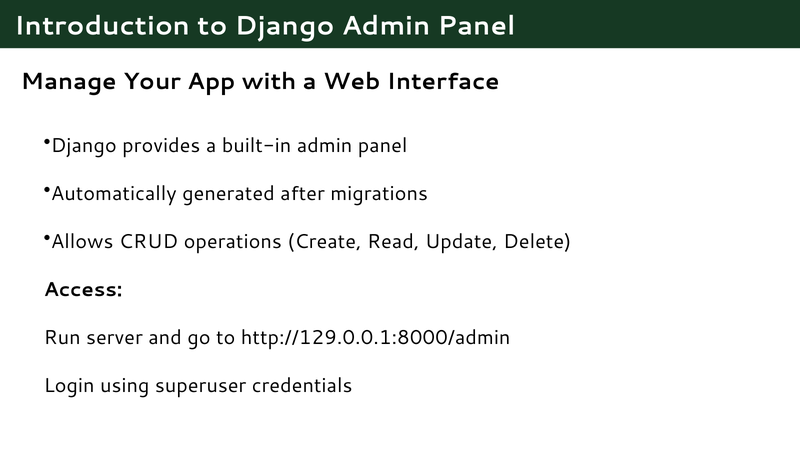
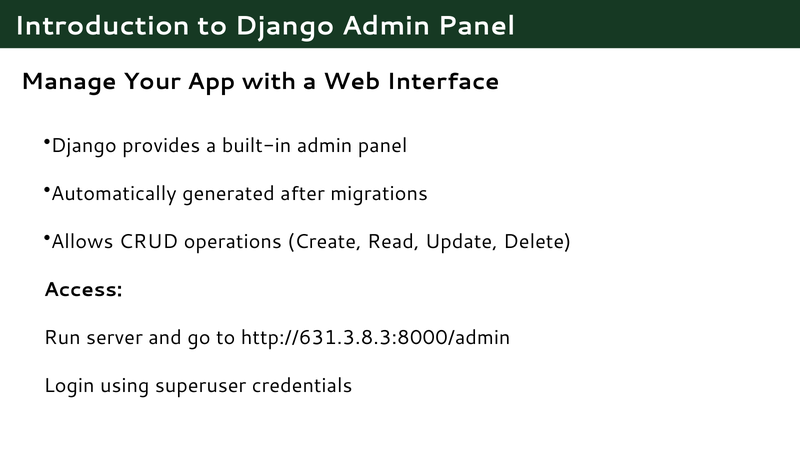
http://129.0.0.1:8000/admin: http://129.0.0.1:8000/admin -> http://631.3.8.3:8000/admin
